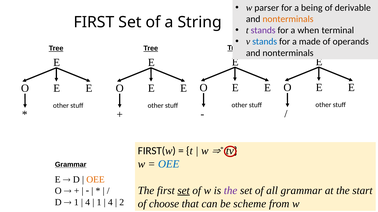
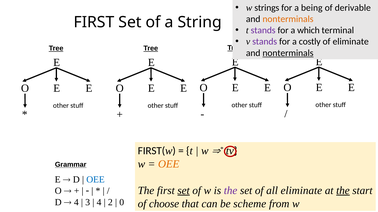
parser: parser -> strings
when: when -> which
stands at (265, 42) colour: blue -> purple
made: made -> costly
of operands: operands -> eliminate
nonterminals at (288, 53) underline: none -> present
OEE at (169, 165) colour: blue -> orange
OEE at (95, 180) colour: orange -> blue
all grammar: grammar -> eliminate
the at (343, 191) underline: none -> present
1 at (76, 203): 1 -> 4
4 at (88, 203): 4 -> 3
1 at (99, 203): 1 -> 4
4 at (110, 203): 4 -> 2
2: 2 -> 0
